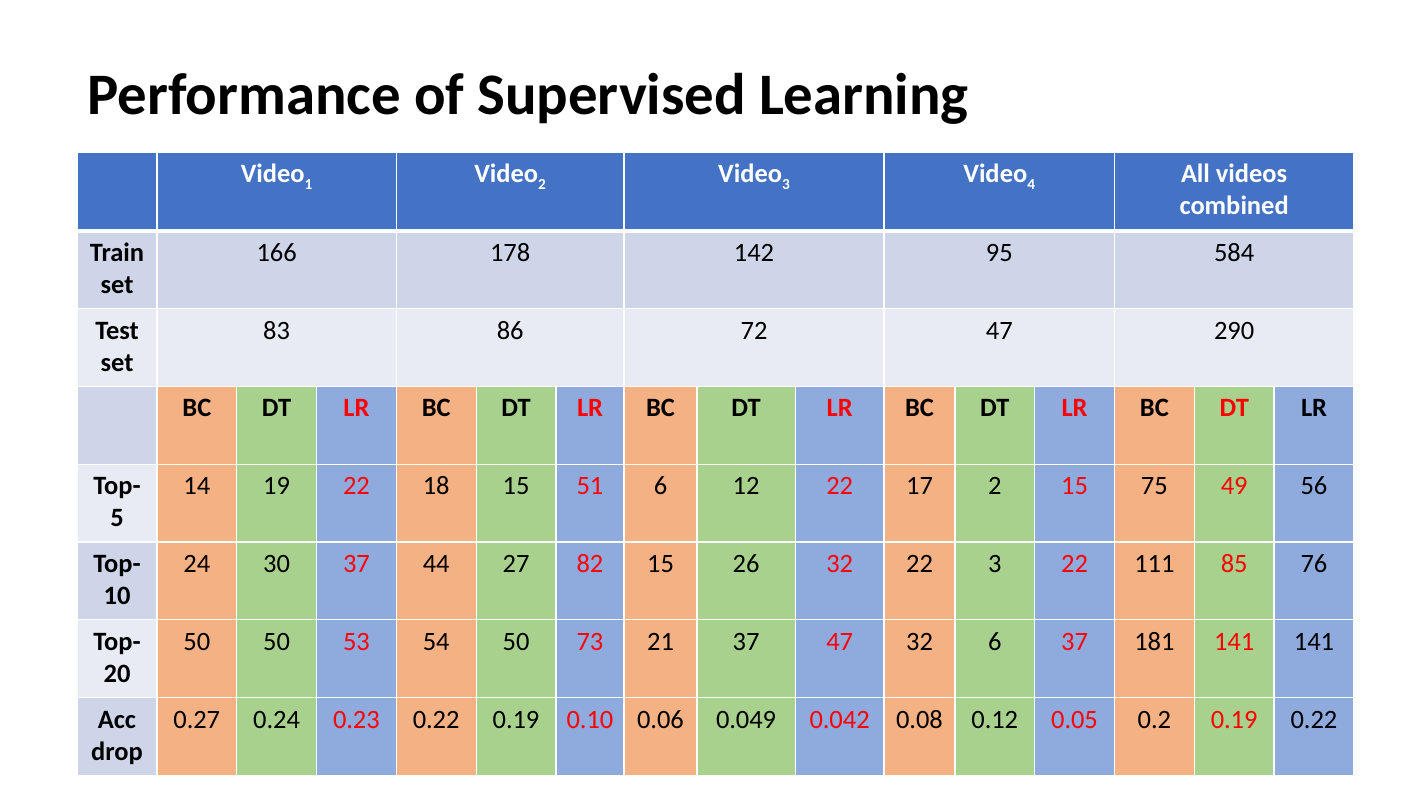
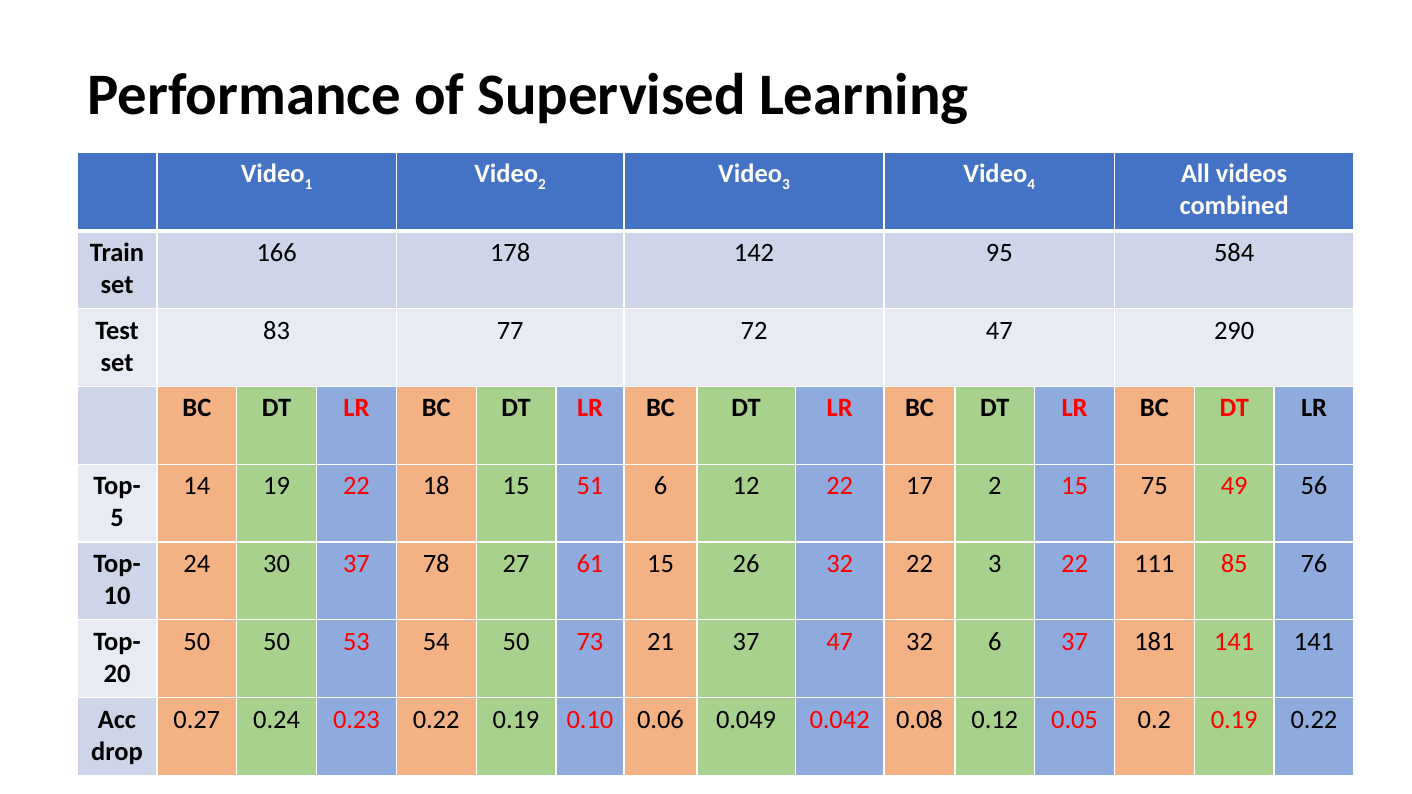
86: 86 -> 77
44: 44 -> 78
82: 82 -> 61
